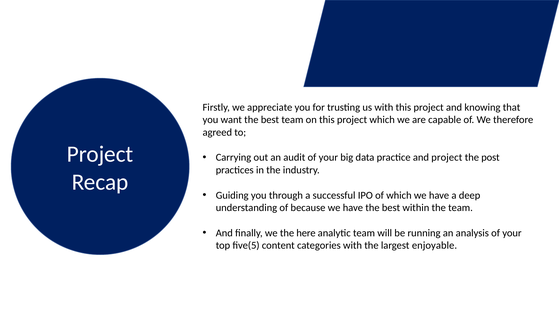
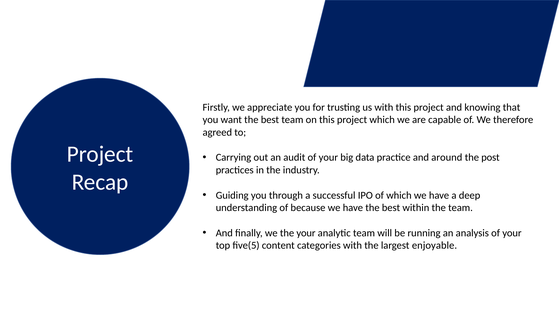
and project: project -> around
the here: here -> your
